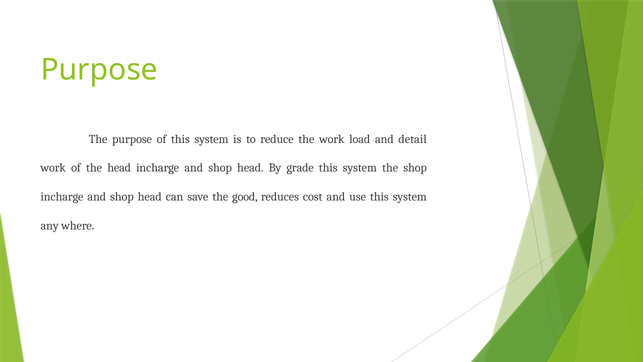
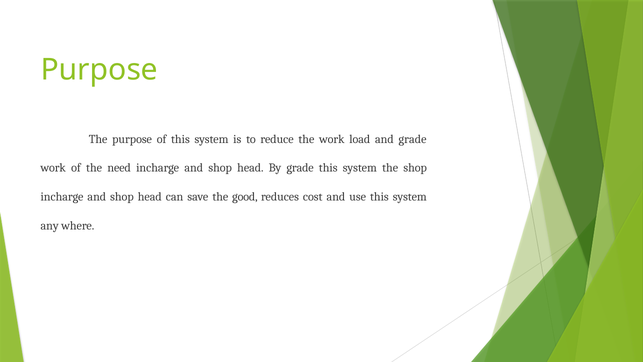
and detail: detail -> grade
the head: head -> need
